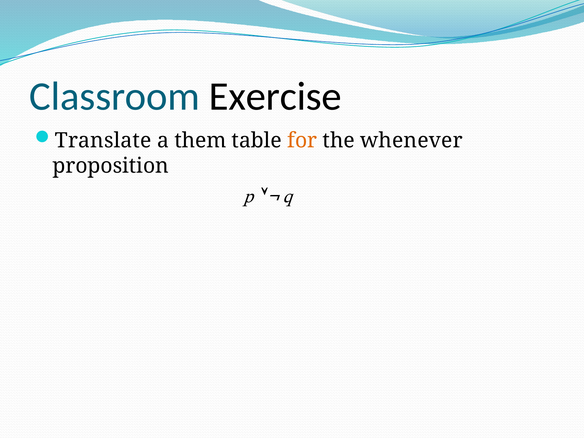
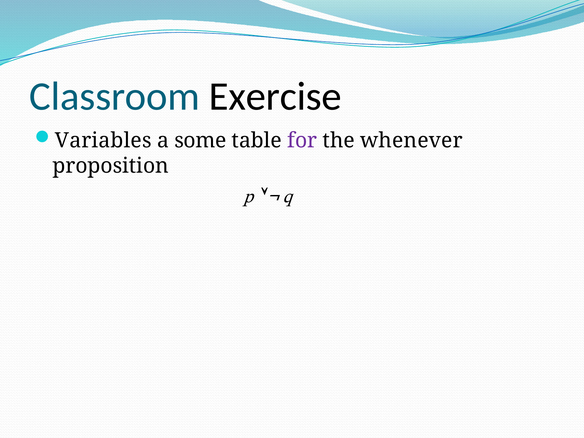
Translate: Translate -> Variables
them: them -> some
for colour: orange -> purple
